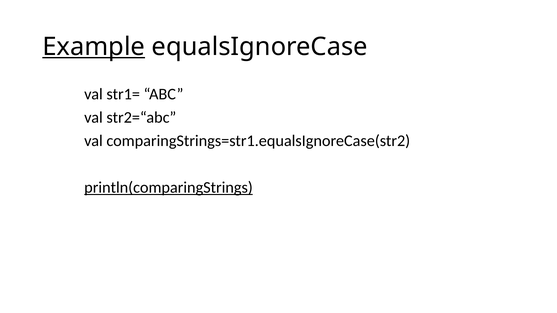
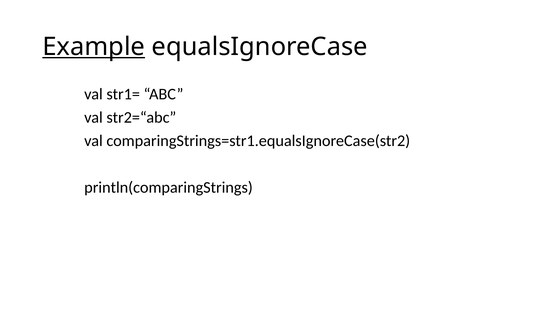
println(comparingStrings underline: present -> none
